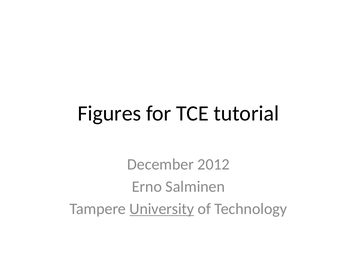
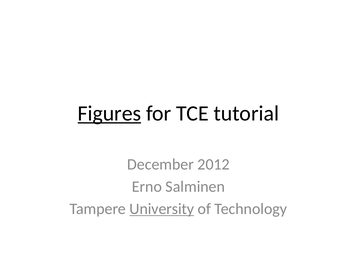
Figures underline: none -> present
